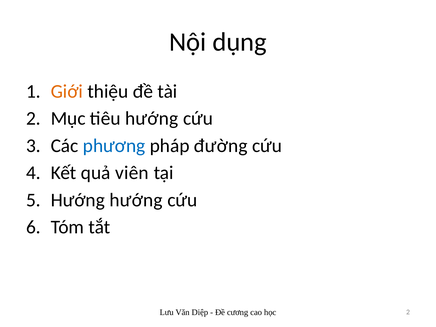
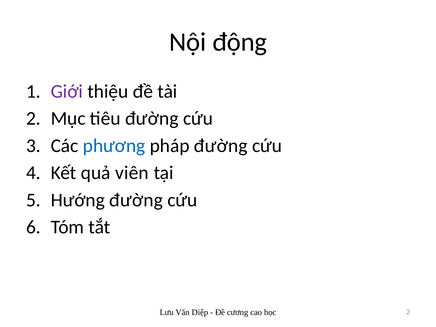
dụng: dụng -> động
Giới colour: orange -> purple
tiêu hướng: hướng -> đường
Hướng hướng: hướng -> đường
